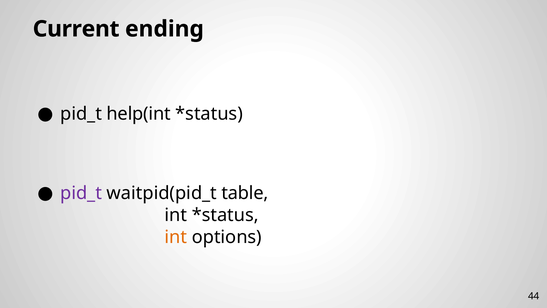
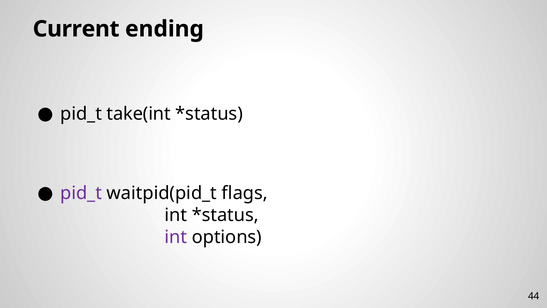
help(int: help(int -> take(int
table: table -> flags
int at (176, 237) colour: orange -> purple
